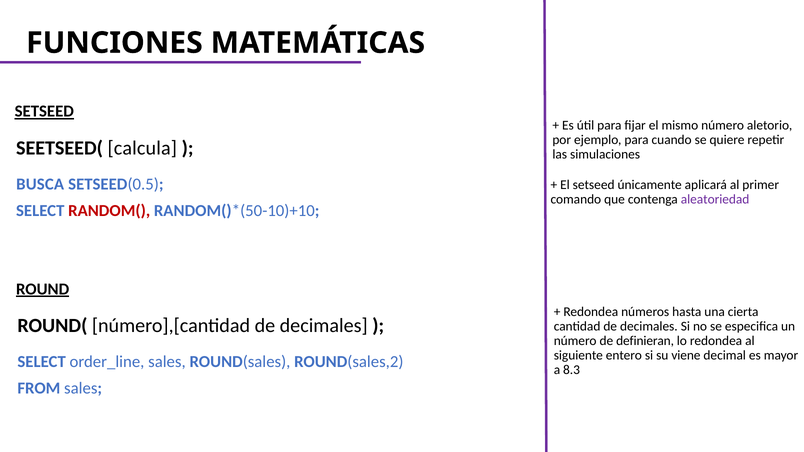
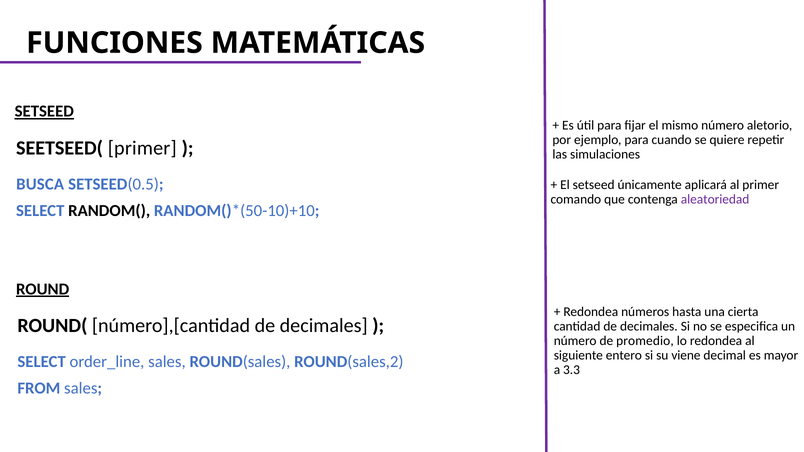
SEETSEED( calcula: calcula -> primer
RANDOM( colour: red -> black
definieran: definieran -> promedio
8.3: 8.3 -> 3.3
